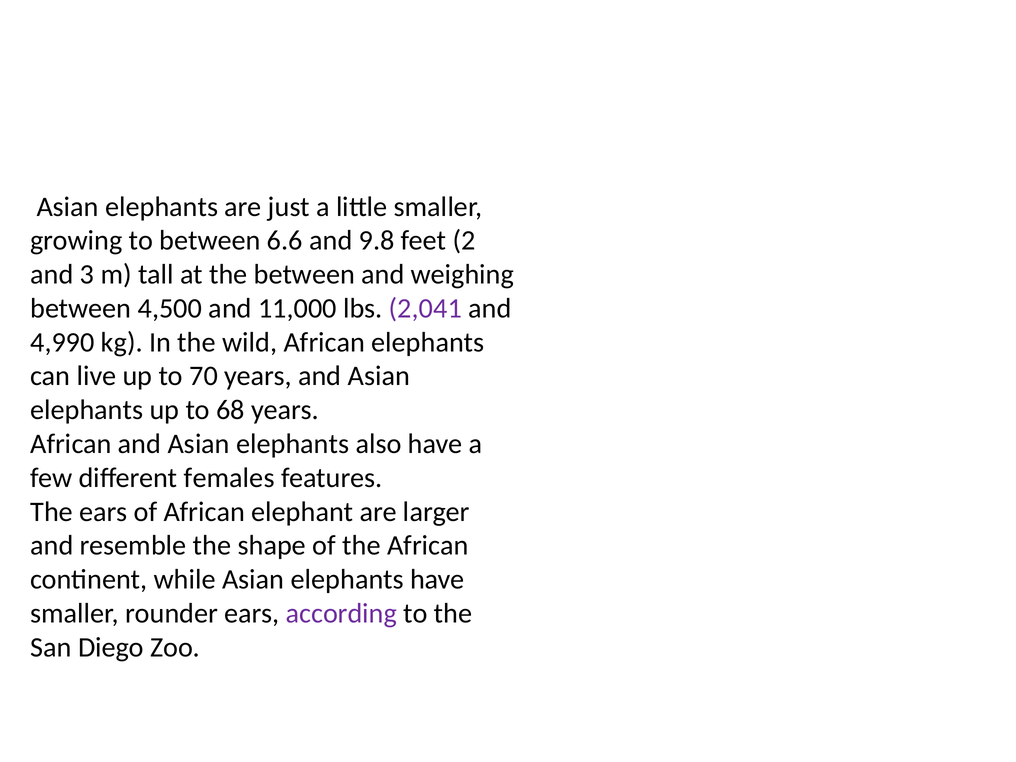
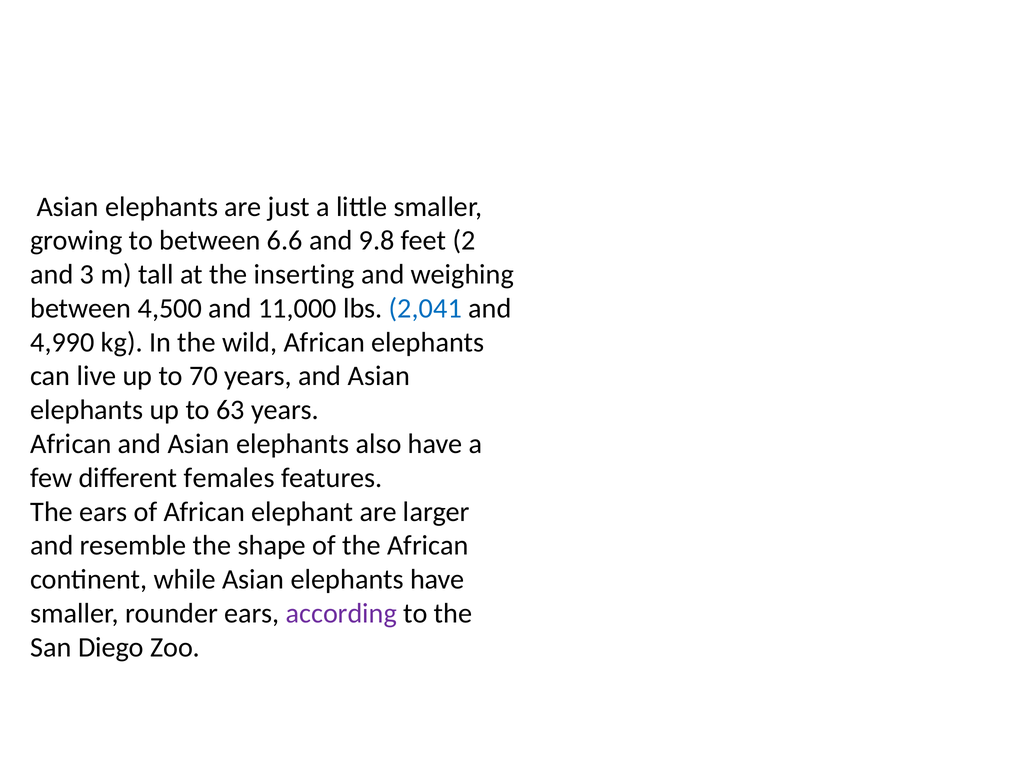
the between: between -> inserting
2,041 colour: purple -> blue
68: 68 -> 63
